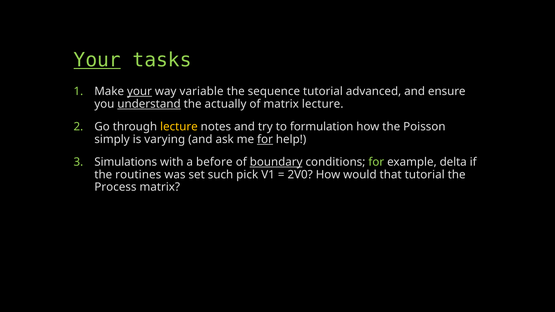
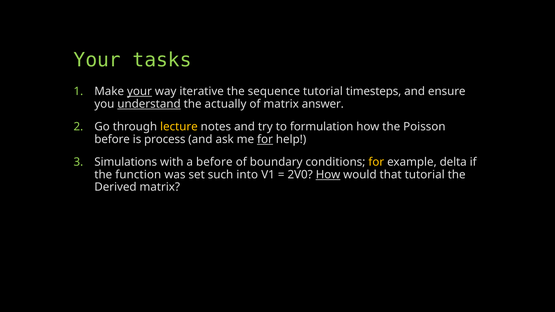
Your at (97, 60) underline: present -> none
variable: variable -> iterative
advanced: advanced -> timesteps
matrix lecture: lecture -> answer
simply at (112, 139): simply -> before
varying: varying -> process
boundary underline: present -> none
for at (376, 162) colour: light green -> yellow
routines: routines -> function
pick: pick -> into
How at (328, 175) underline: none -> present
Process: Process -> Derived
